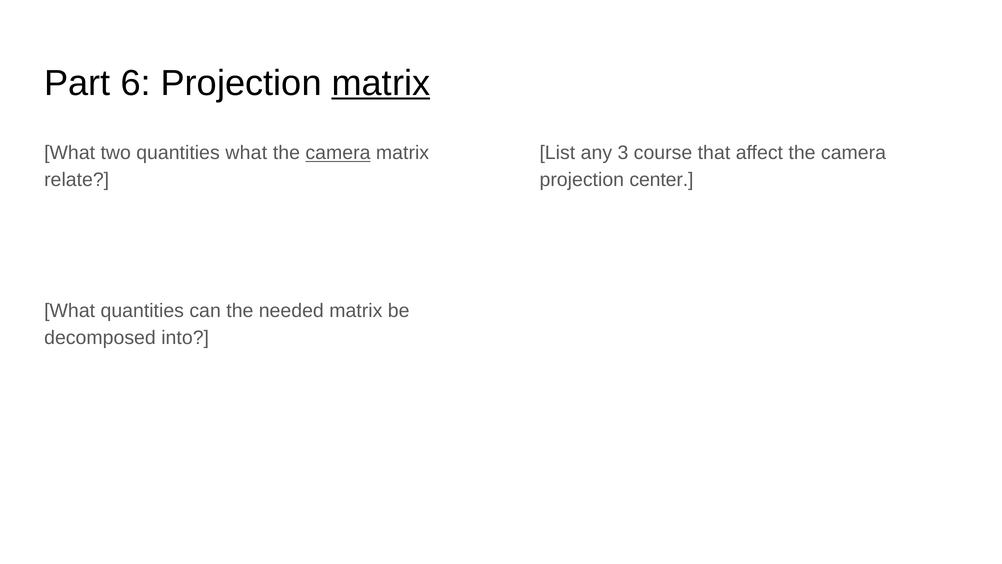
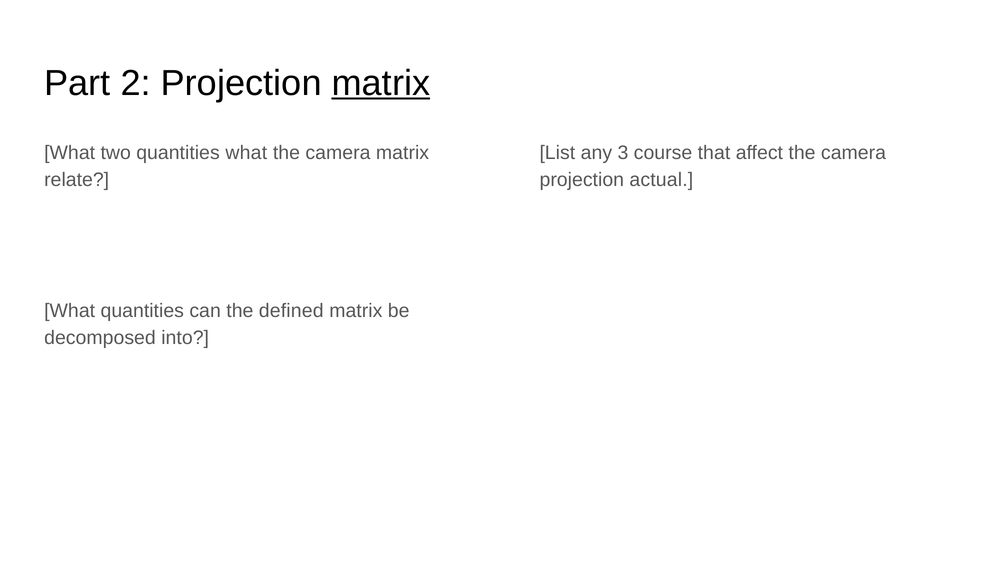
6: 6 -> 2
camera at (338, 153) underline: present -> none
center: center -> actual
needed: needed -> defined
